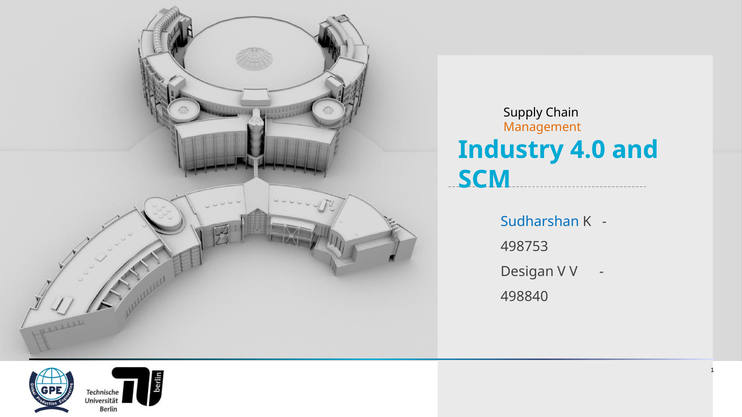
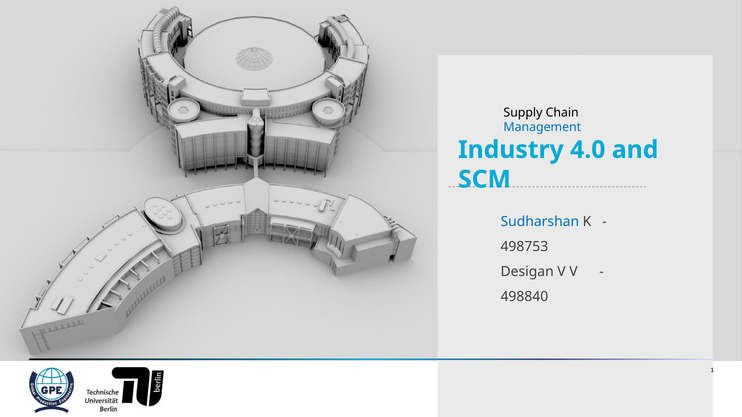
Management colour: orange -> blue
